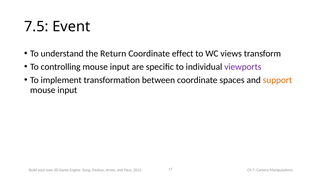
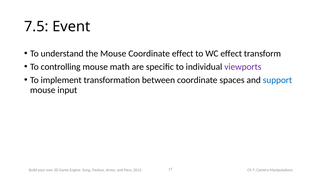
the Return: Return -> Mouse
WC views: views -> effect
input at (120, 67): input -> math
support colour: orange -> blue
